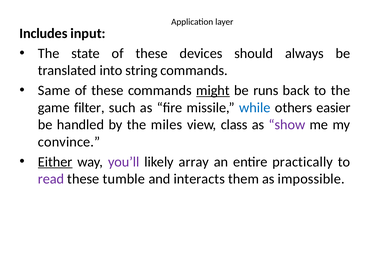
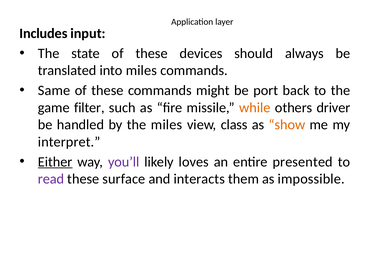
into string: string -> miles
might underline: present -> none
runs: runs -> port
while colour: blue -> orange
easier: easier -> driver
show colour: purple -> orange
convince: convince -> interpret
array: array -> loves
practically: practically -> presented
tumble: tumble -> surface
